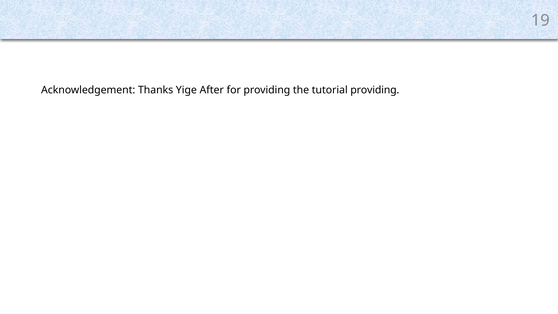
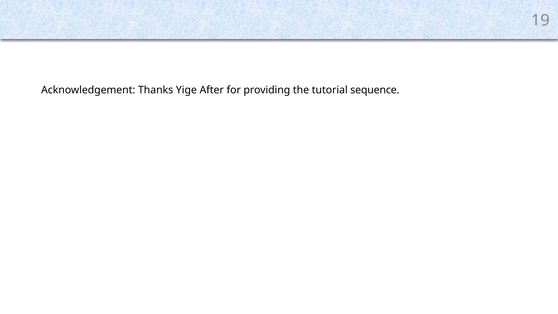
tutorial providing: providing -> sequence
